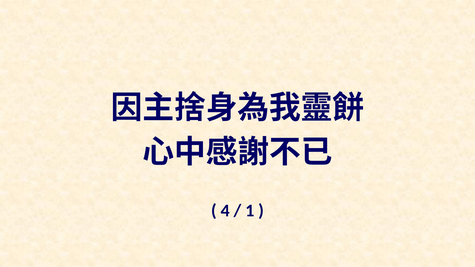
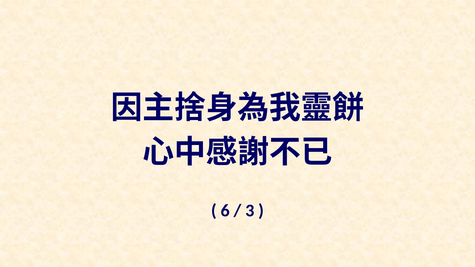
4: 4 -> 6
1: 1 -> 3
